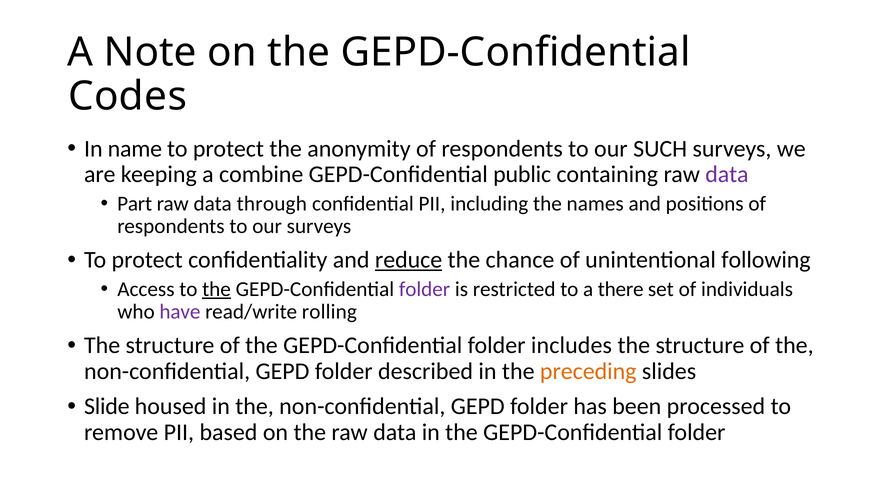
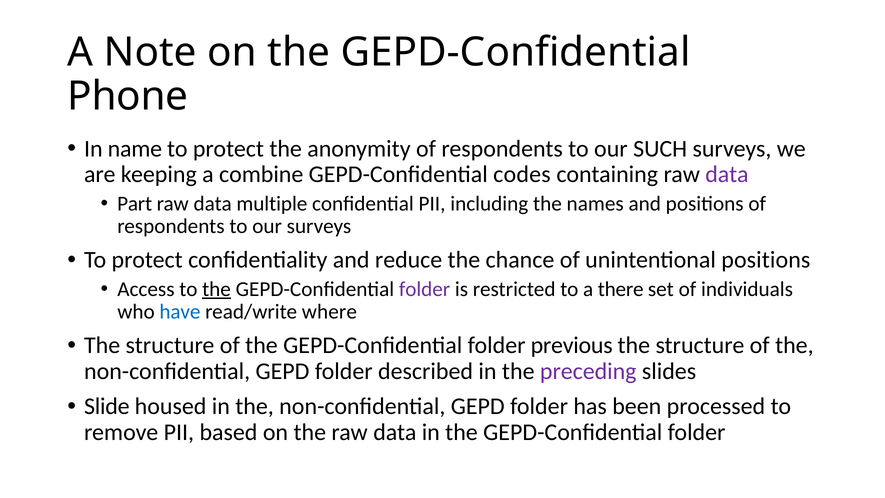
Codes: Codes -> Phone
public: public -> codes
through: through -> multiple
reduce underline: present -> none
unintentional following: following -> positions
have colour: purple -> blue
rolling: rolling -> where
includes: includes -> previous
preceding colour: orange -> purple
